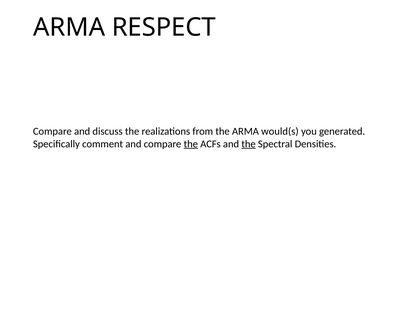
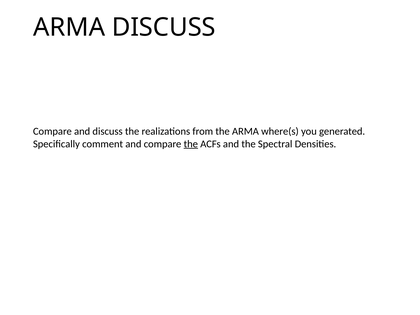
ARMA RESPECT: RESPECT -> DISCUSS
would(s: would(s -> where(s
the at (249, 144) underline: present -> none
